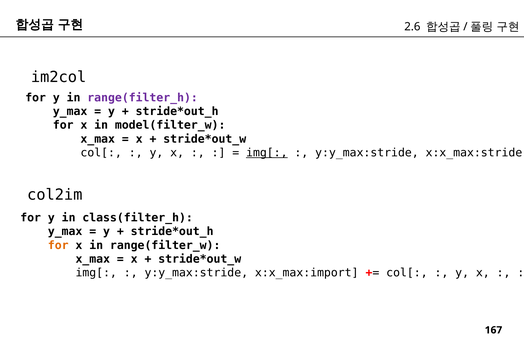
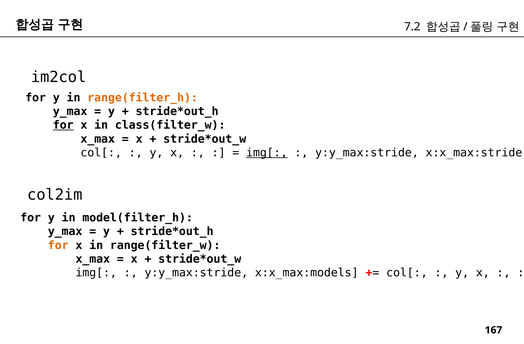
2.6: 2.6 -> 7.2
range(filter_h colour: purple -> orange
for at (63, 125) underline: none -> present
model(filter_w: model(filter_w -> class(filter_w
class(filter_h: class(filter_h -> model(filter_h
x:x_max:import: x:x_max:import -> x:x_max:models
